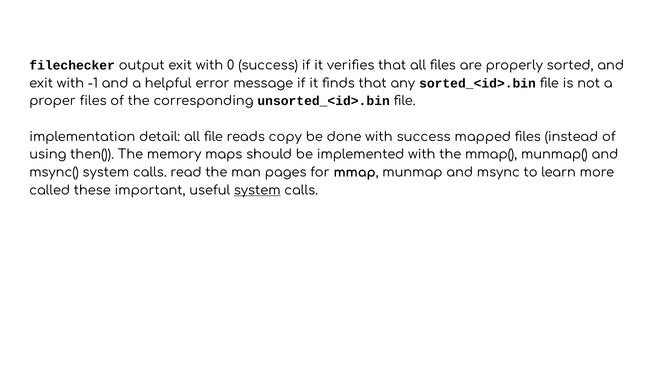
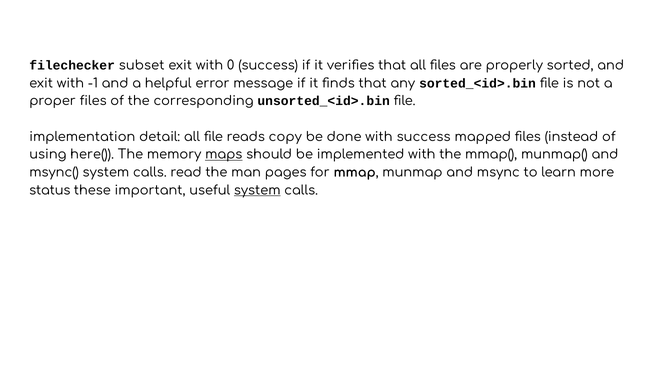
output: output -> subset
then(: then( -> here(
maps underline: none -> present
called: called -> status
